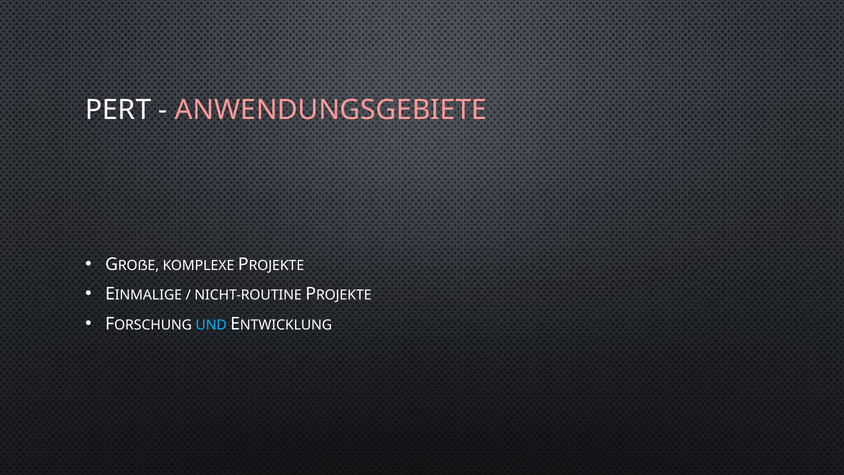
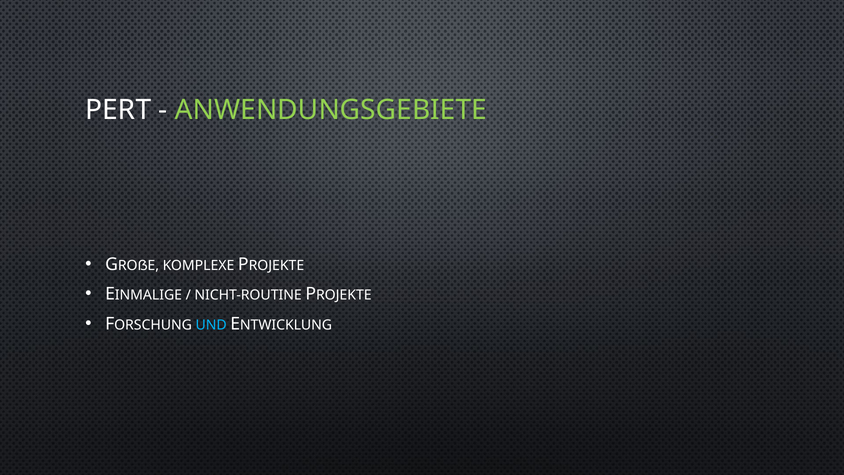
ANWENDUNGSGEBIETE colour: pink -> light green
